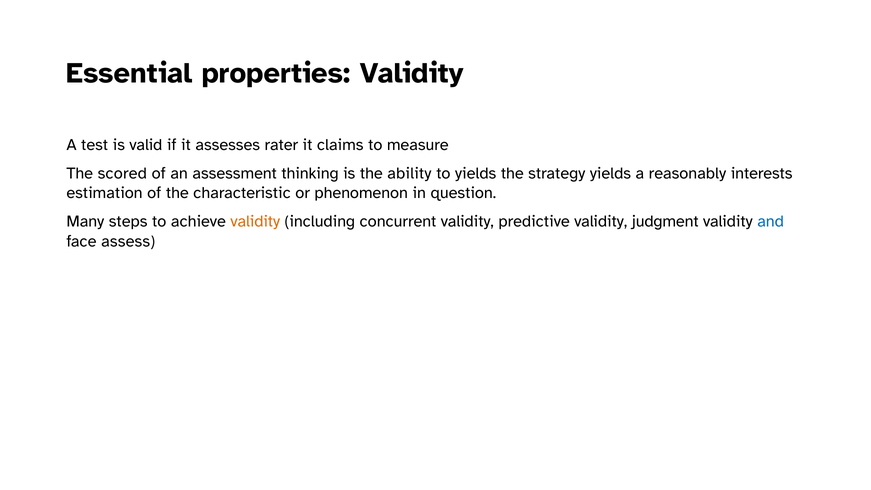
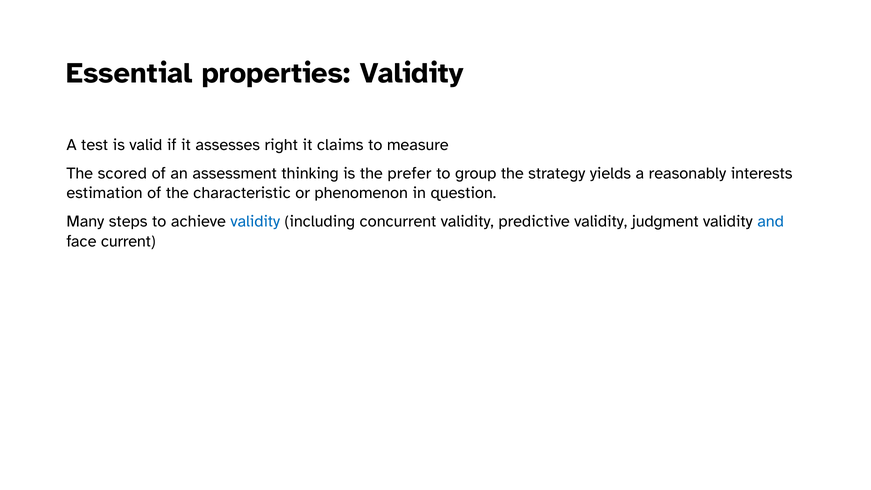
rater: rater -> right
ability: ability -> prefer
to yields: yields -> group
validity at (255, 222) colour: orange -> blue
assess: assess -> current
